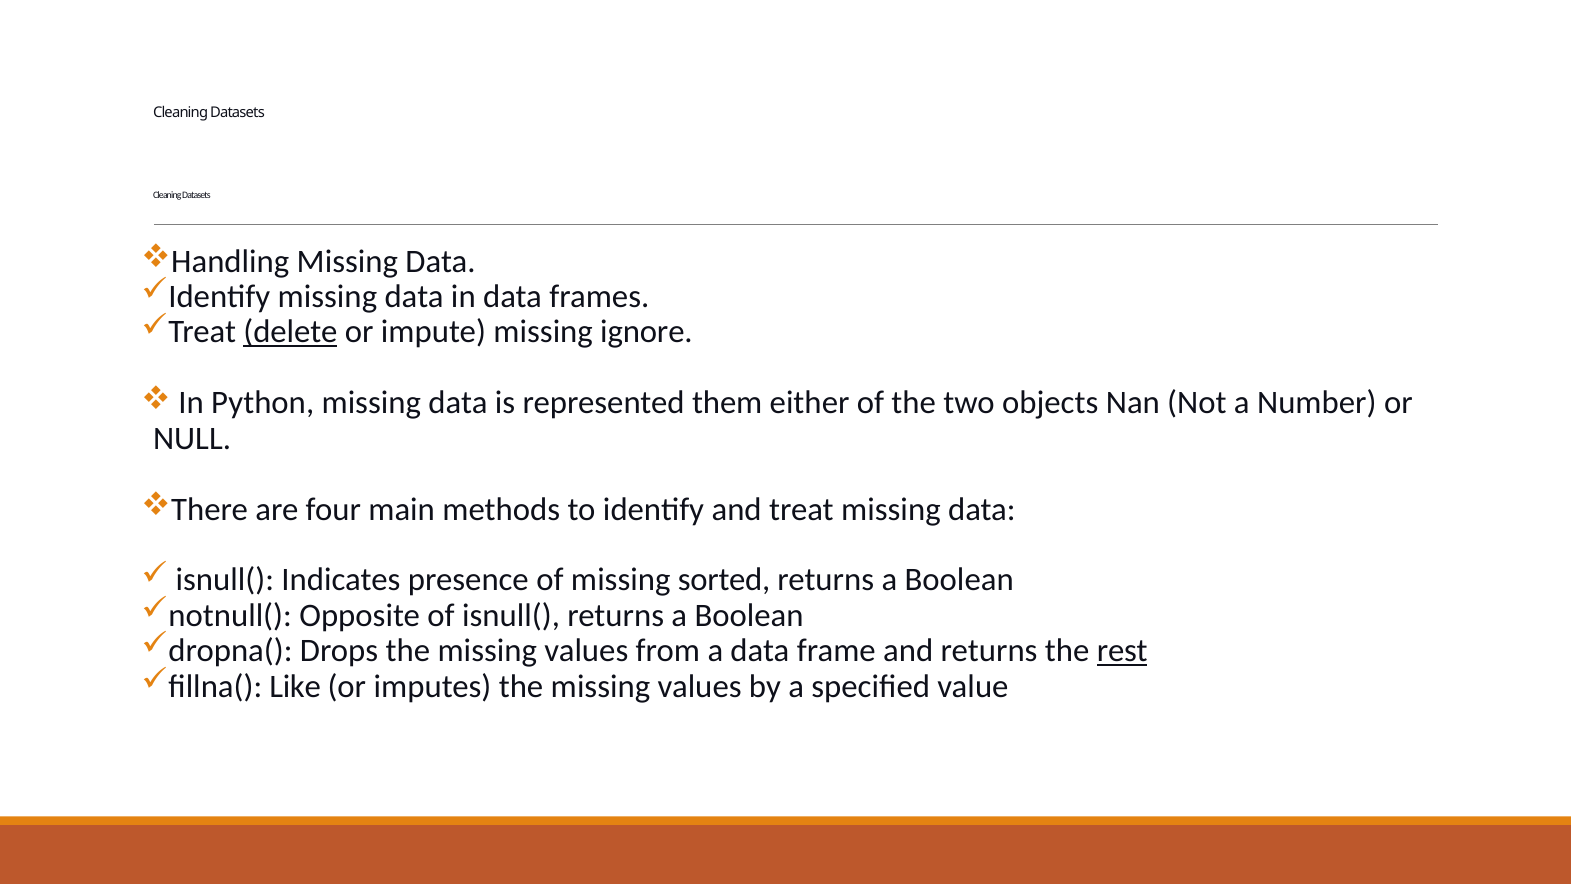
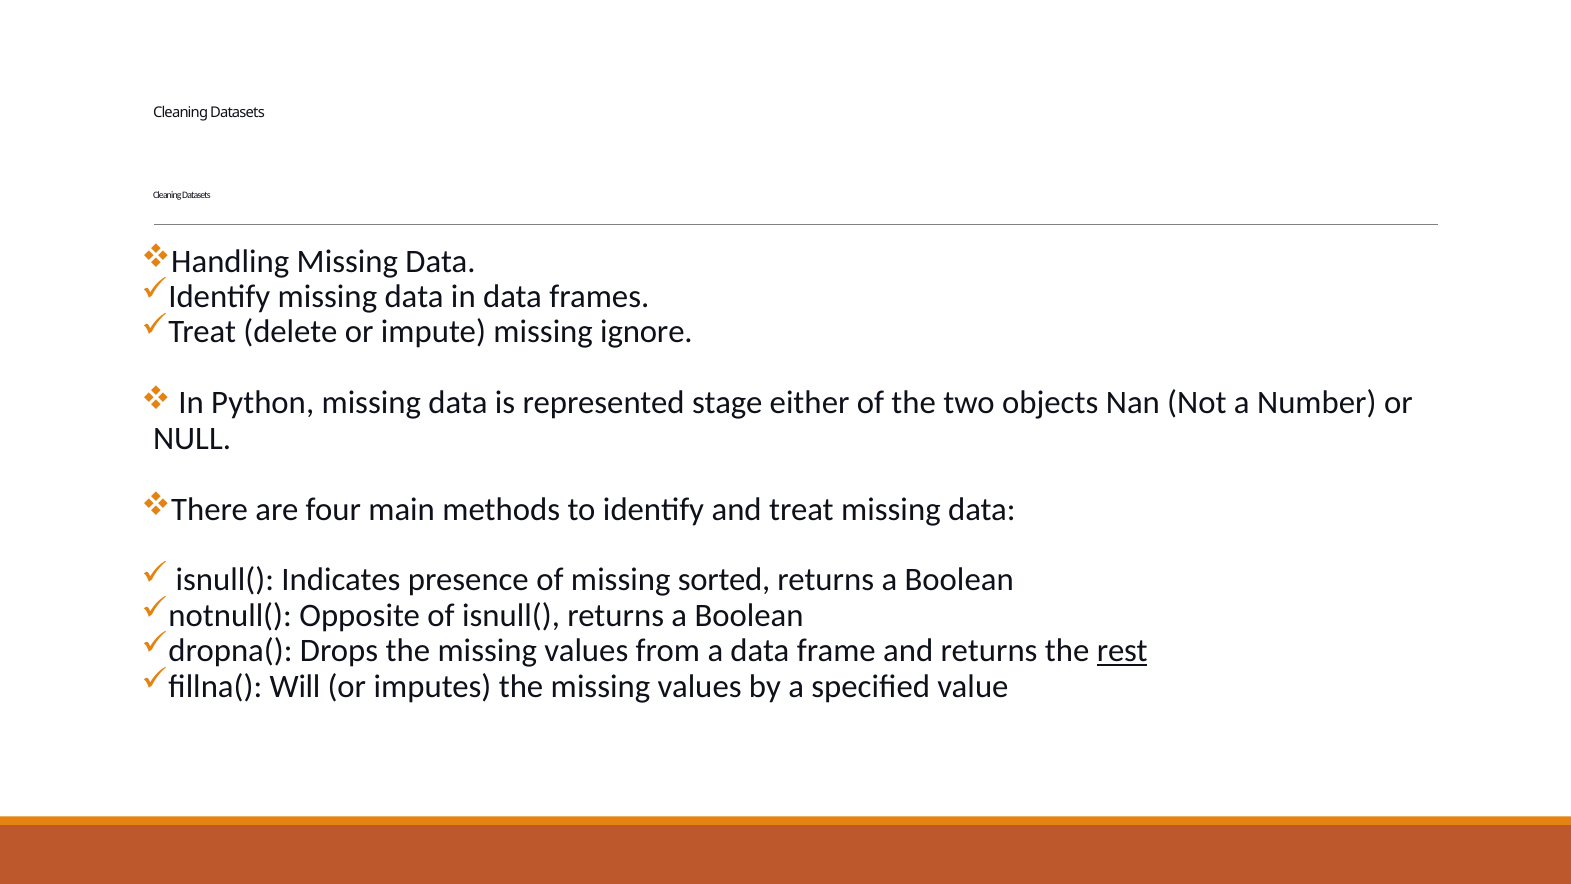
delete underline: present -> none
them: them -> stage
Like: Like -> Will
